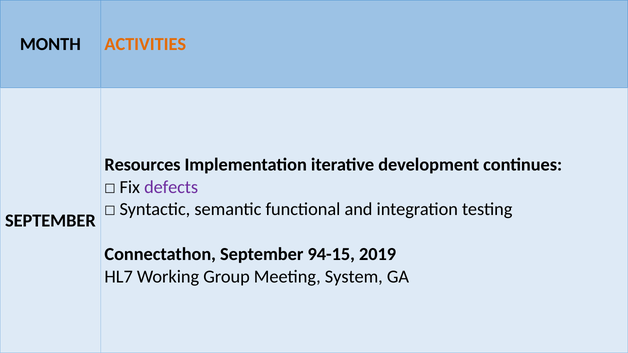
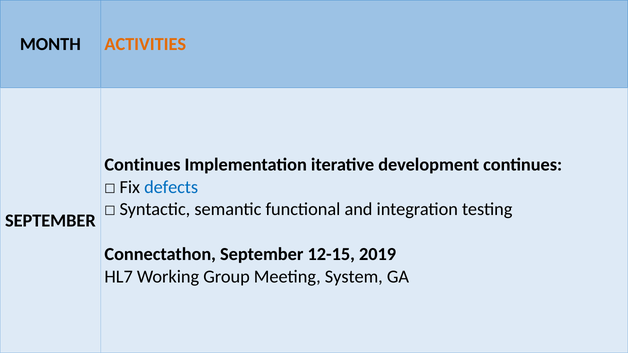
Resources at (142, 165): Resources -> Continues
defects colour: purple -> blue
94-15: 94-15 -> 12-15
